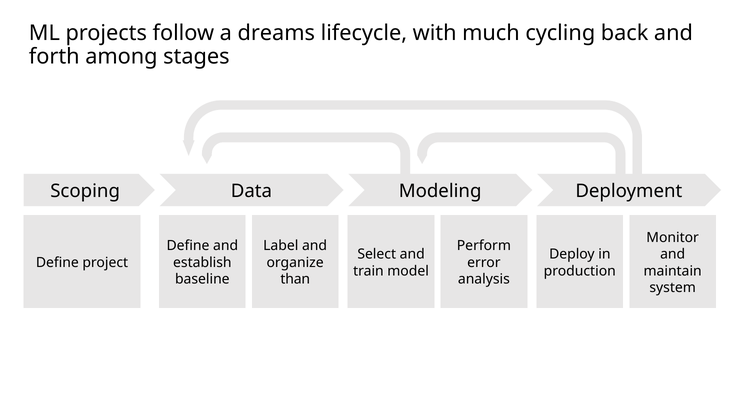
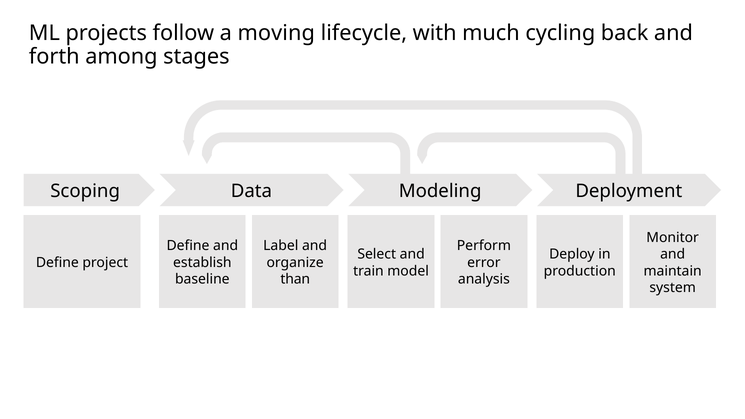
dreams: dreams -> moving
